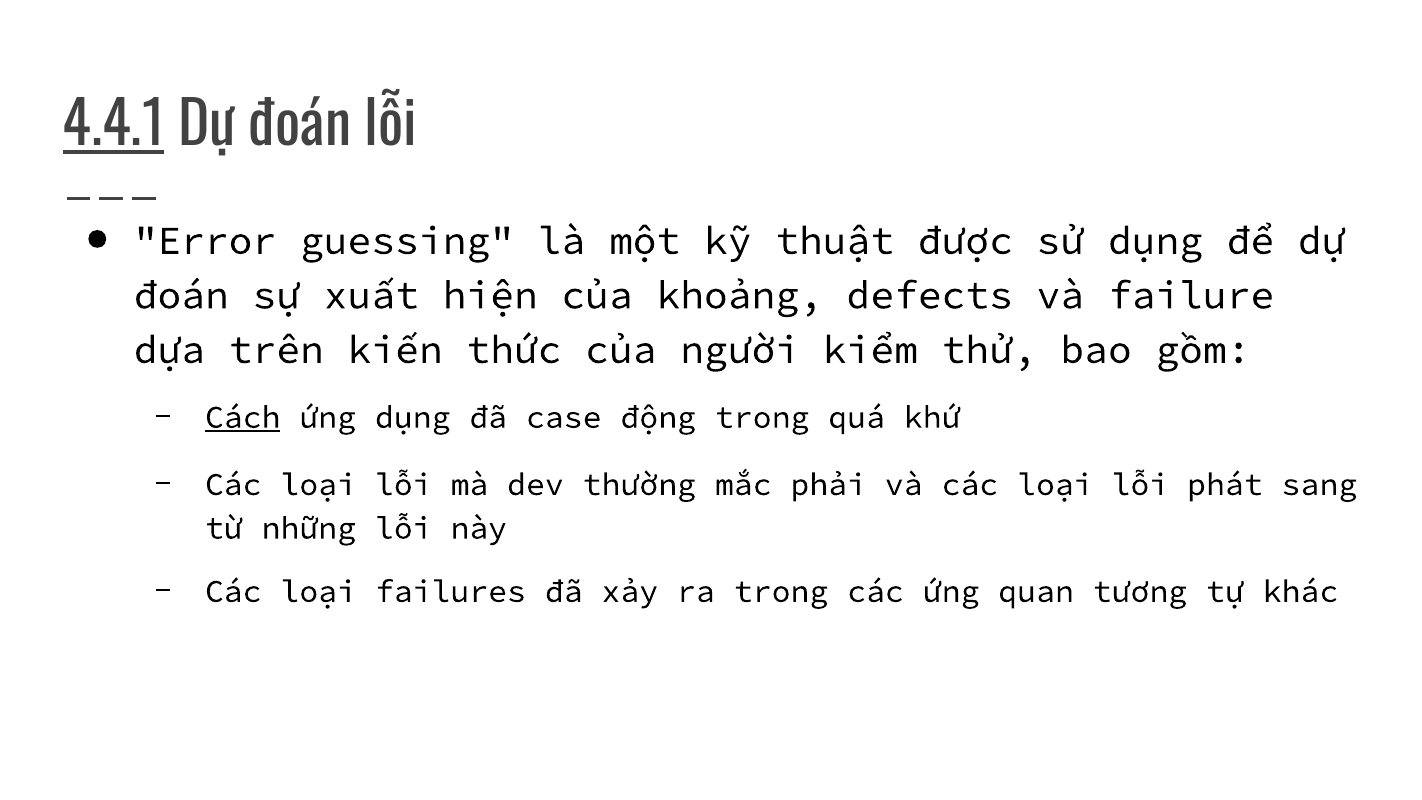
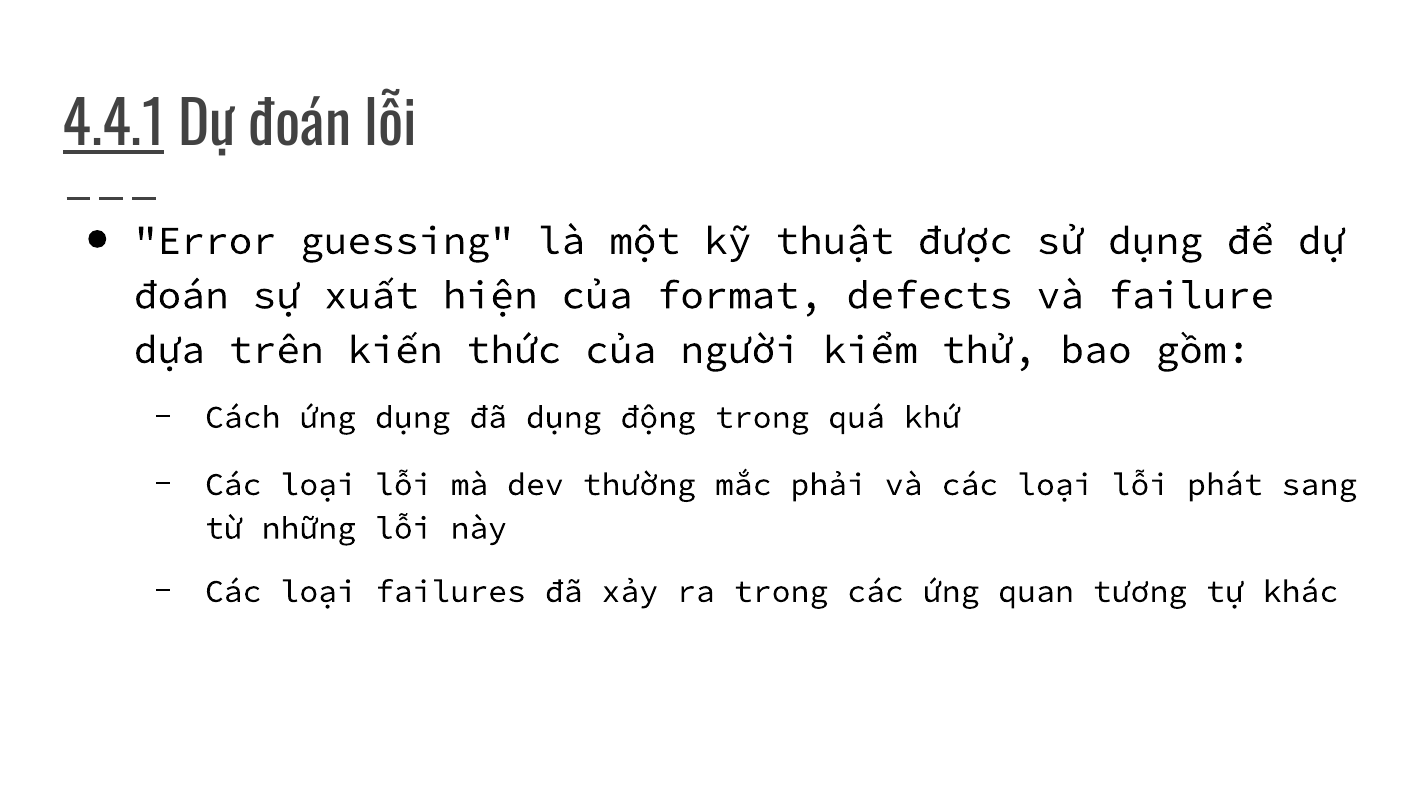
khoảng: khoảng -> format
Cách underline: present -> none
đã case: case -> dụng
